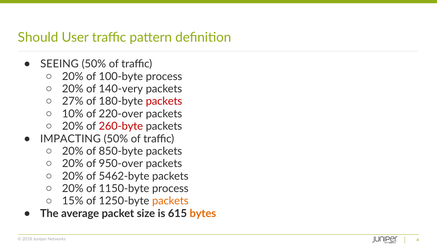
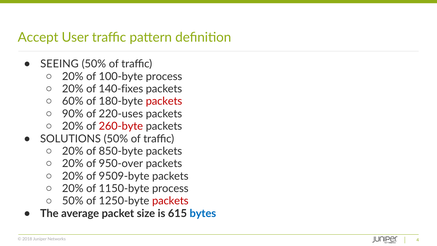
Should: Should -> Accept
140-very: 140-very -> 140-fixes
27%: 27% -> 60%
10%: 10% -> 90%
220-over: 220-over -> 220-uses
IMPACTING: IMPACTING -> SOLUTIONS
5462-byte: 5462-byte -> 9509-byte
15% at (73, 201): 15% -> 50%
packets at (170, 201) colour: orange -> red
bytes colour: orange -> blue
